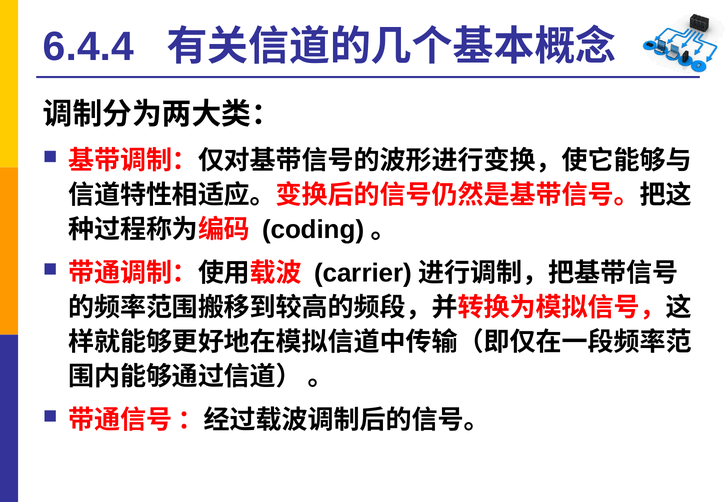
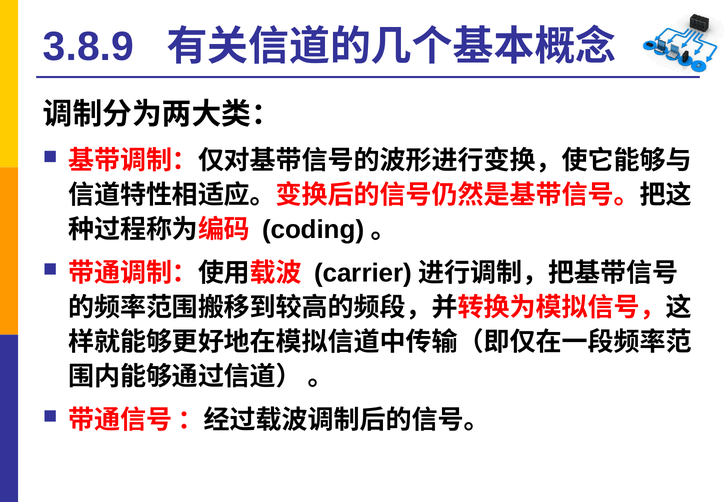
6.4.4: 6.4.4 -> 3.8.9
